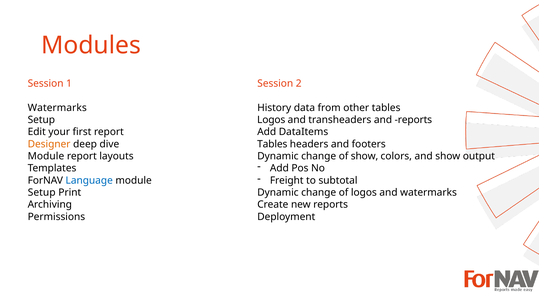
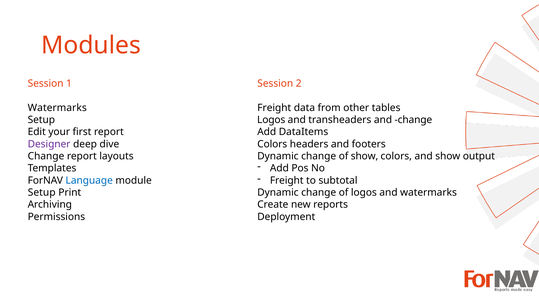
History at (274, 108): History -> Freight
and reports: reports -> change
Designer colour: orange -> purple
Tables at (272, 144): Tables -> Colors
Module at (46, 156): Module -> Change
